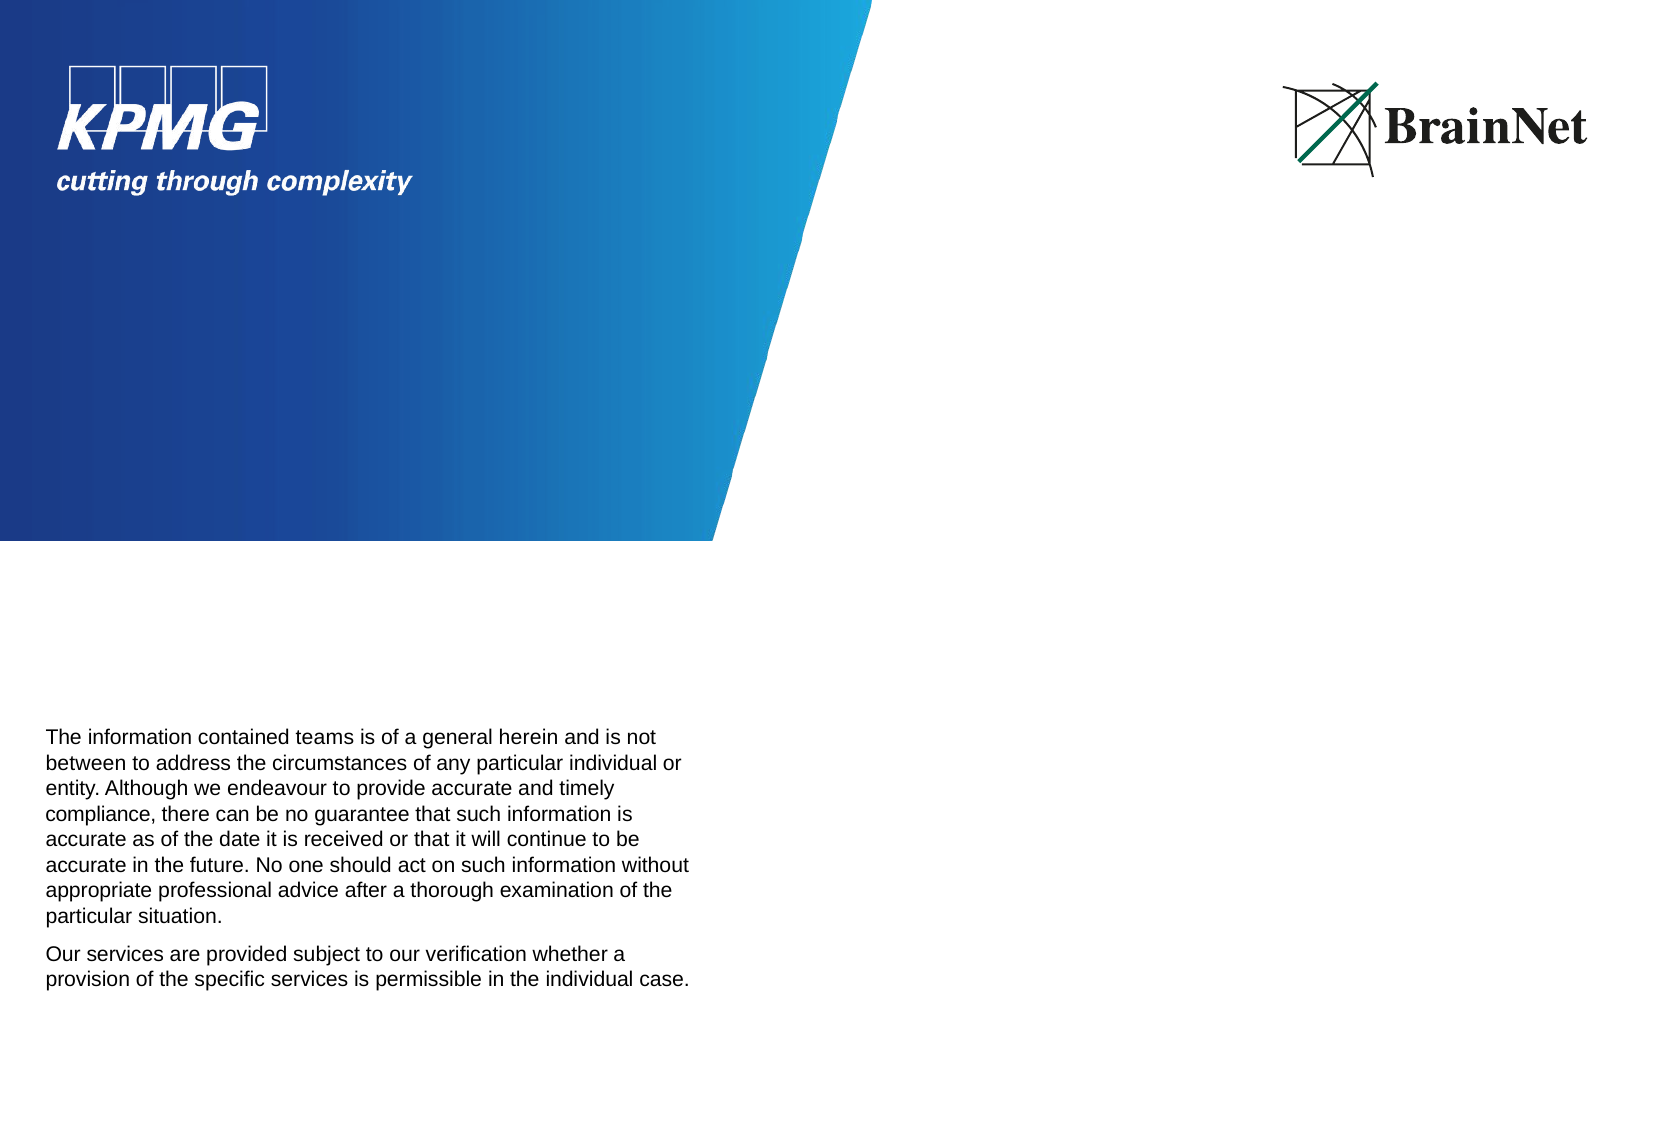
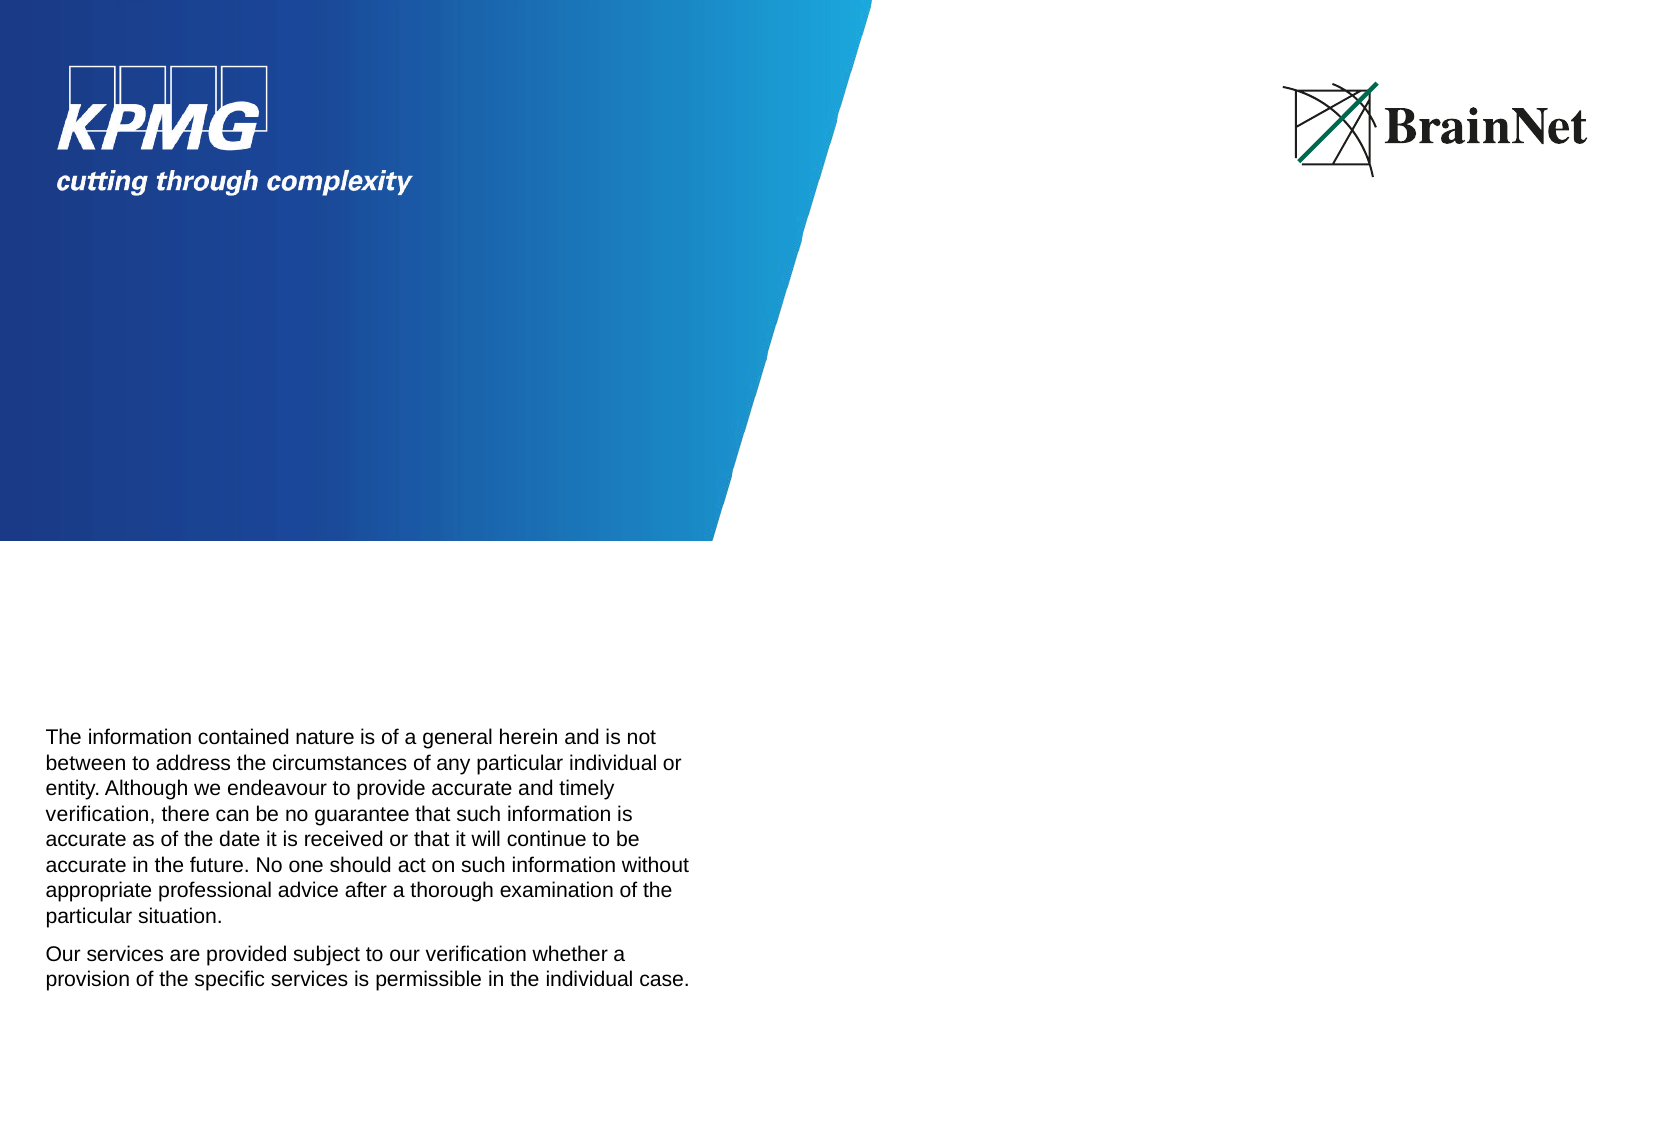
teams: teams -> nature
compliance at (101, 814): compliance -> verification
